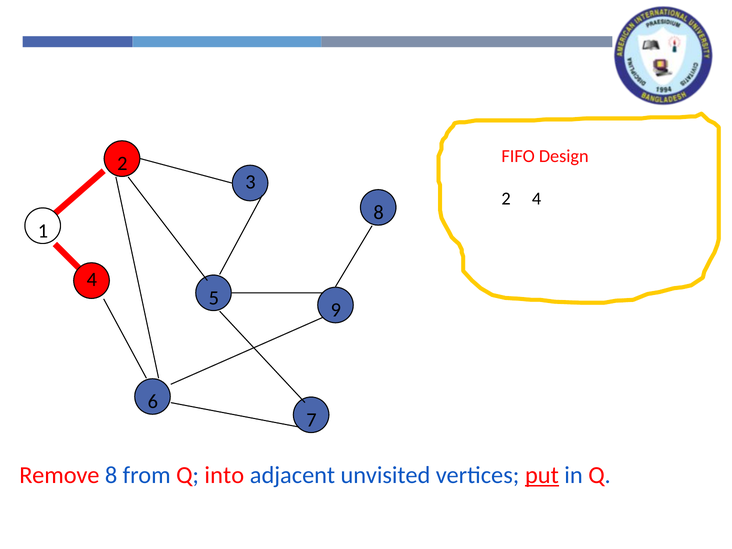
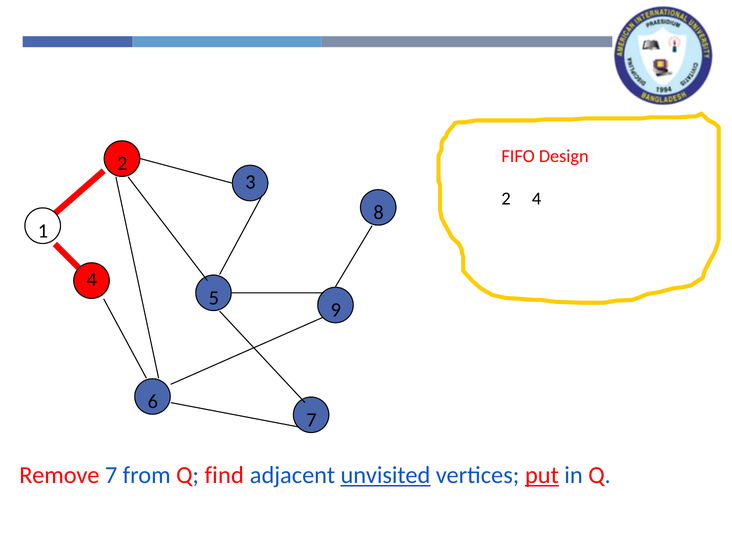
Remove 8: 8 -> 7
into: into -> find
unvisited underline: none -> present
